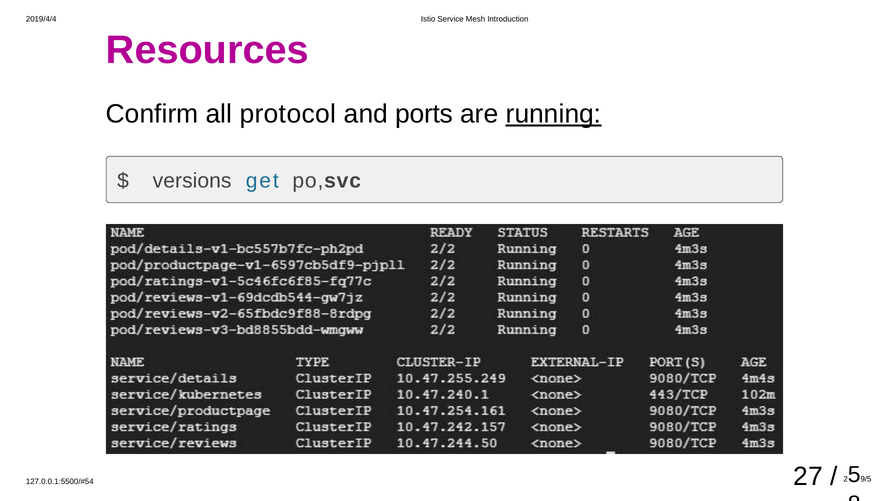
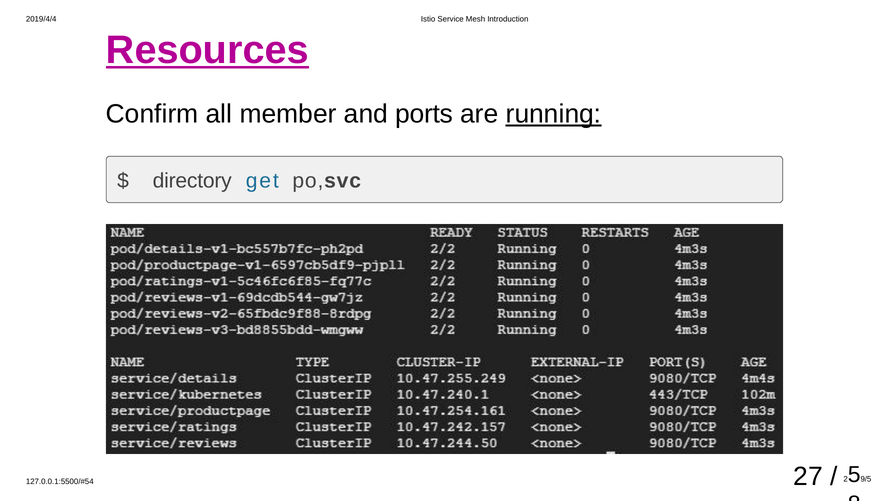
Resources underline: none -> present
protocol: protocol -> member
versions: versions -> directory
